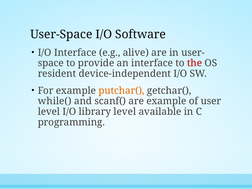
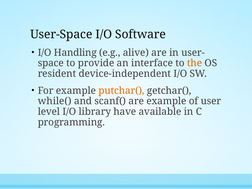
I/O Interface: Interface -> Handling
the colour: red -> orange
library level: level -> have
